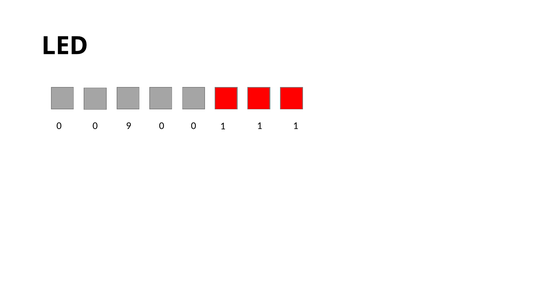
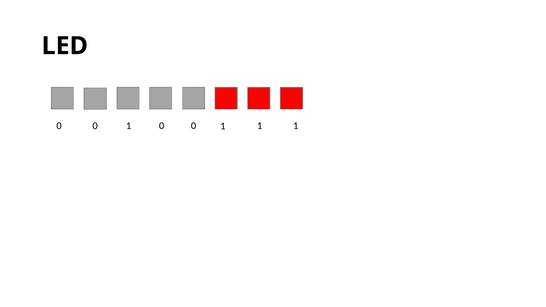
0 9: 9 -> 1
